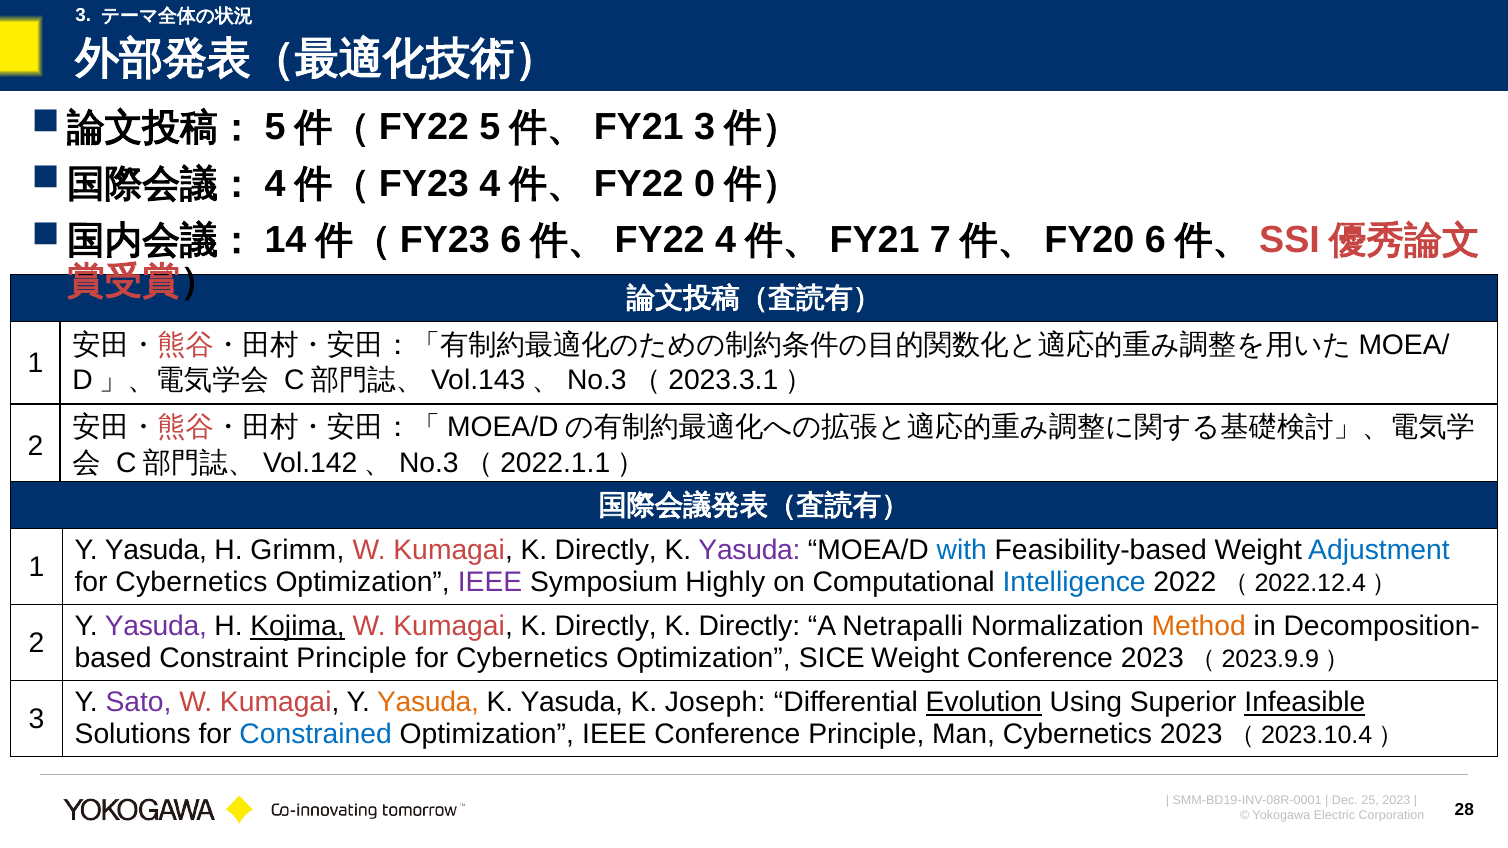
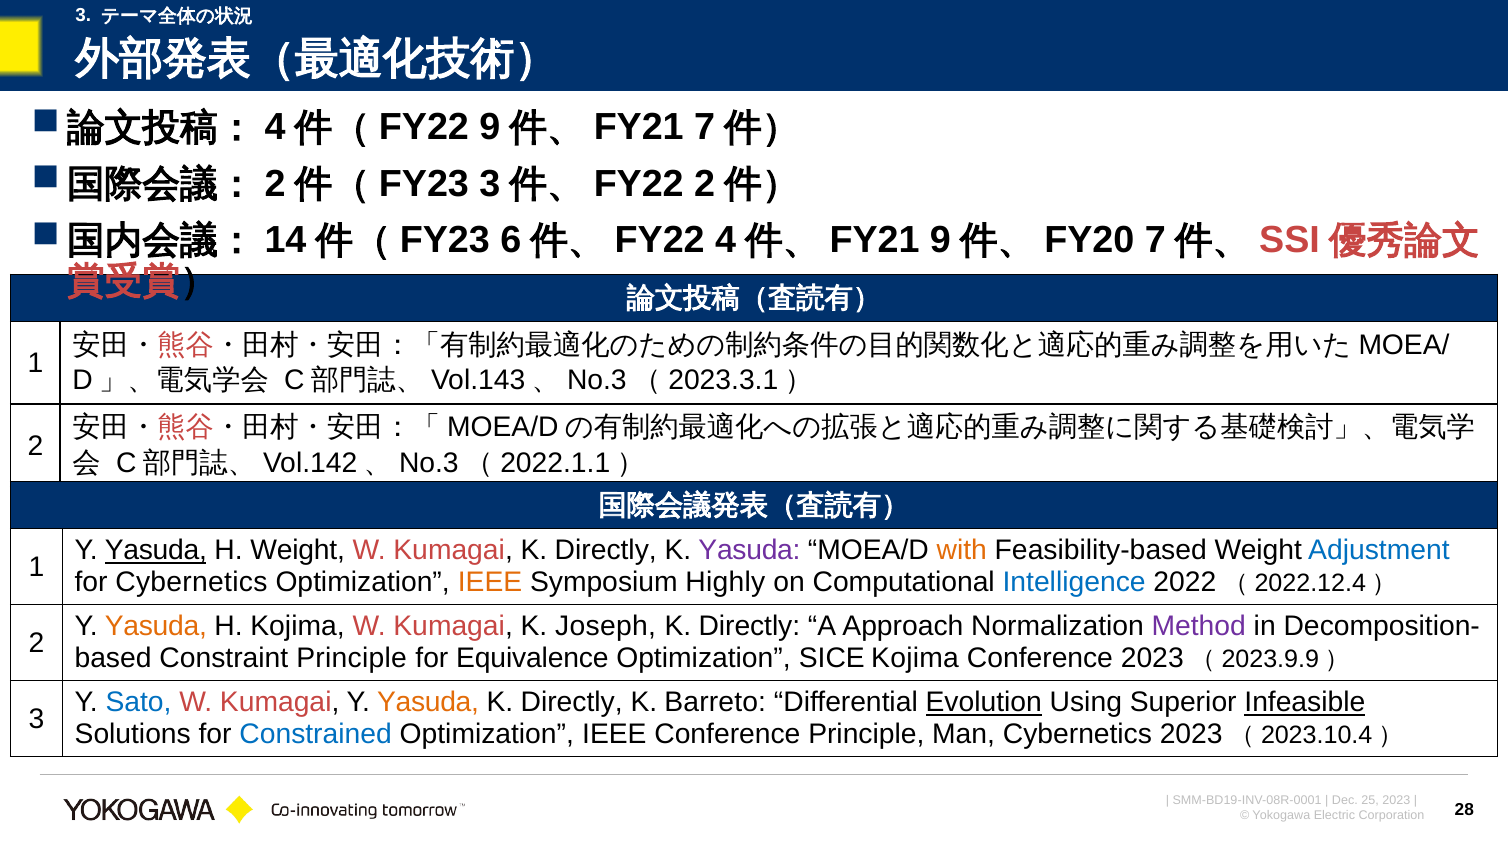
5 at (275, 128): 5 -> 4
5 at (490, 128): 5 -> 9
3 at (705, 128): 3 -> 7
4 at (275, 184): 4 -> 2
4 at (490, 184): 4 -> 3
0 at (705, 184): 0 -> 2
7 at (940, 240): 7 -> 9
6 at (1155, 240): 6 -> 7
Yasuda at (156, 551) underline: none -> present
H Grimm: Grimm -> Weight
with colour: blue -> orange
IEEE at (490, 582) colour: purple -> orange
Yasuda at (156, 627) colour: purple -> orange
Kojima at (298, 627) underline: present -> none
Directly at (606, 627): Directly -> Joseph
Netrapalli: Netrapalli -> Approach
Method colour: orange -> purple
Cybernetics at (532, 658): Cybernetics -> Equivalence
SICE Weight: Weight -> Kojima
Sato colour: purple -> blue
Yasuda at (572, 703): Yasuda -> Directly
Joseph: Joseph -> Barreto
